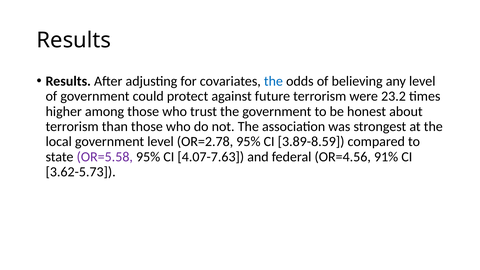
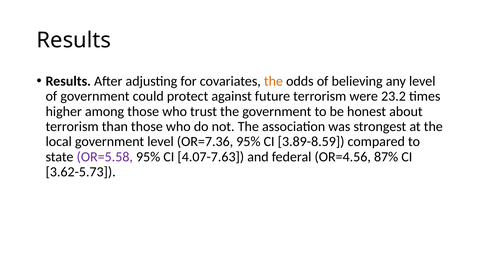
the at (273, 81) colour: blue -> orange
OR=2.78: OR=2.78 -> OR=7.36
91%: 91% -> 87%
